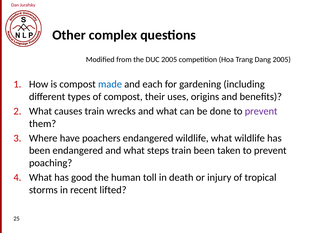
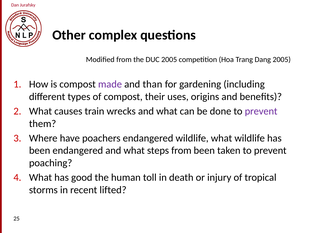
made colour: blue -> purple
each: each -> than
steps train: train -> from
